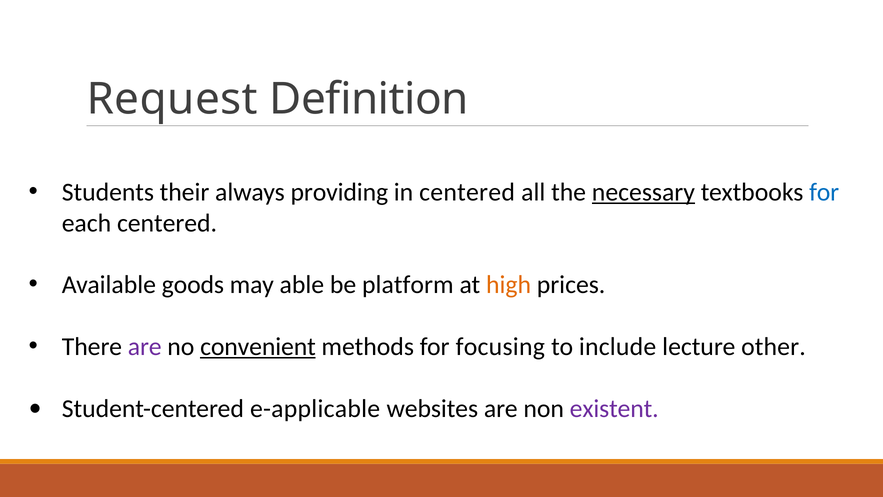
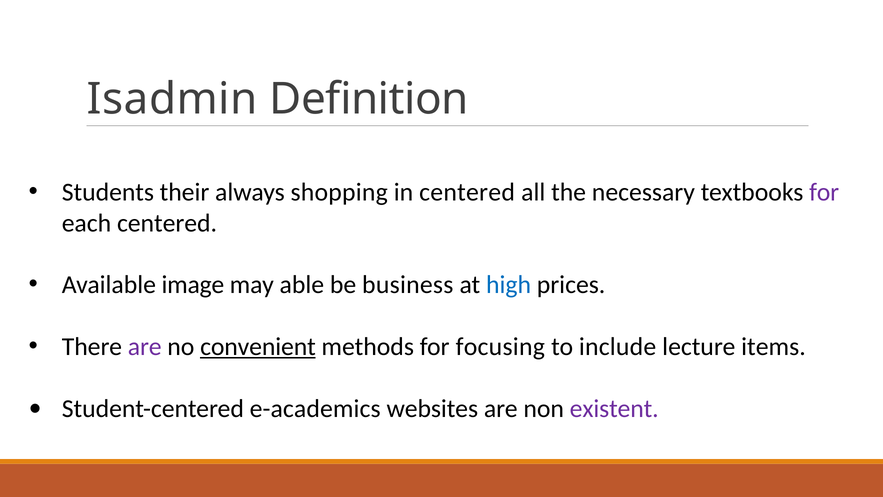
Request: Request -> Isadmin
providing: providing -> shopping
necessary underline: present -> none
for at (824, 192) colour: blue -> purple
goods: goods -> image
platform: platform -> business
high colour: orange -> blue
other: other -> items
e-applicable: e-applicable -> e-academics
